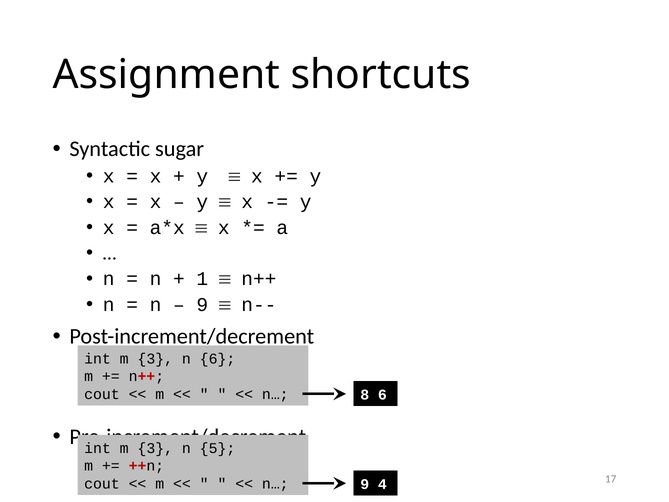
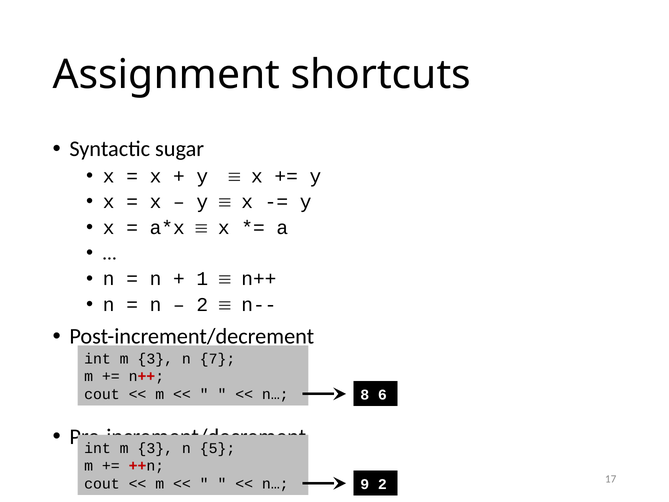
9 at (202, 305): 9 -> 2
n 6: 6 -> 7
9 4: 4 -> 2
